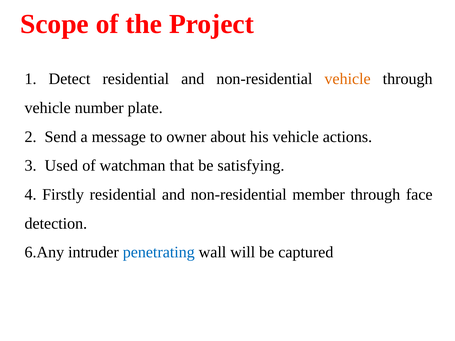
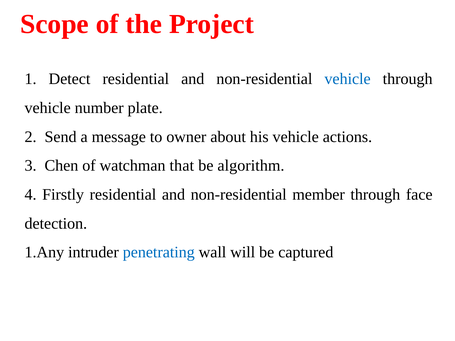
vehicle at (348, 79) colour: orange -> blue
Used: Used -> Chen
satisfying: satisfying -> algorithm
6.Any: 6.Any -> 1.Any
